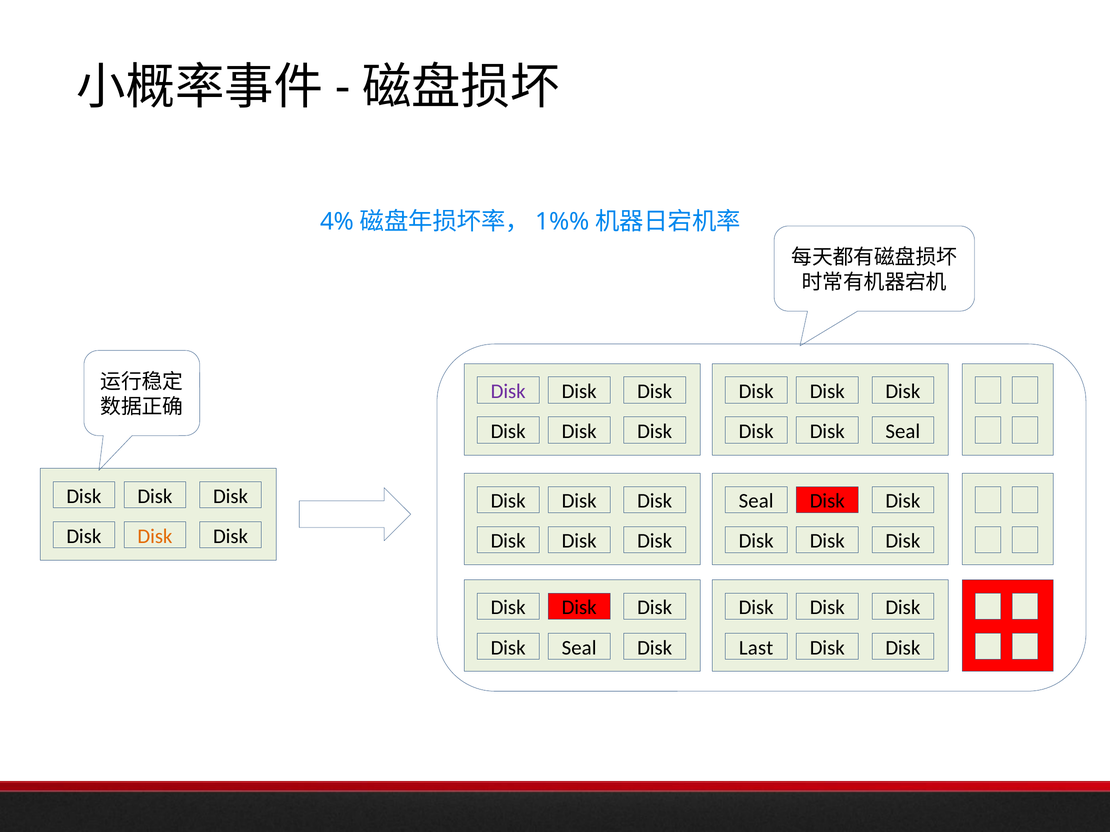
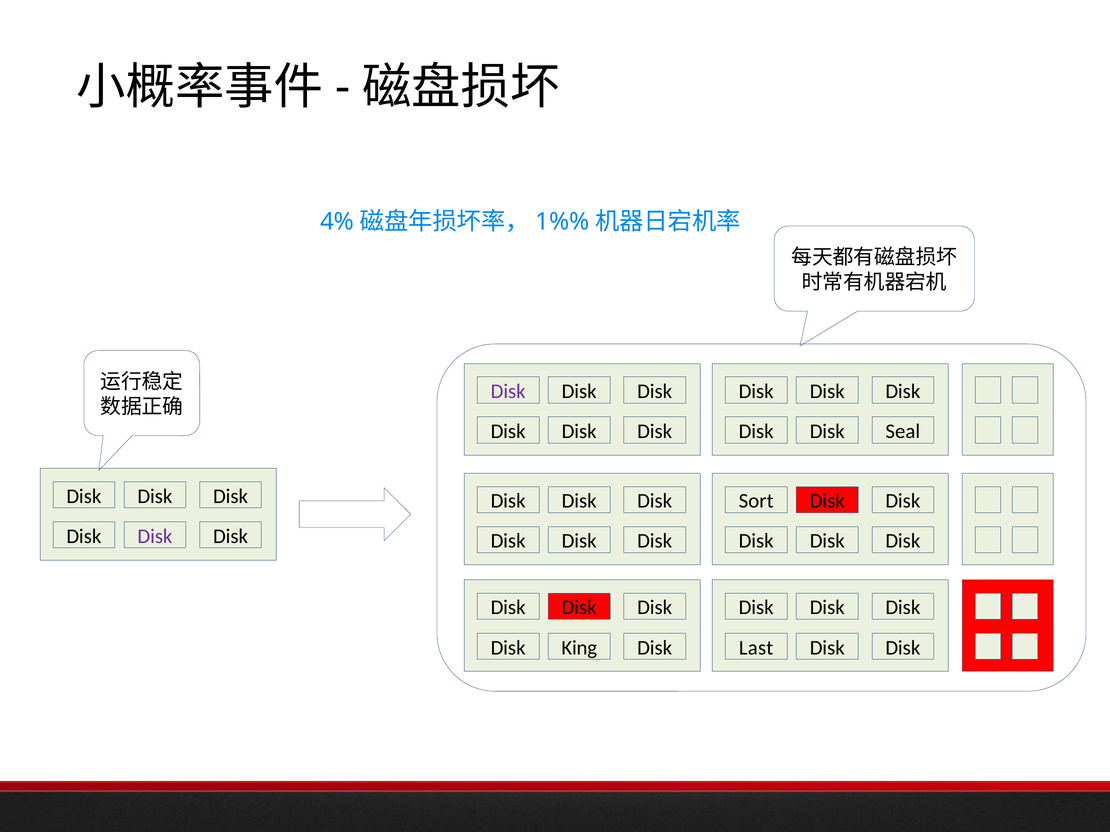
Seal at (756, 501): Seal -> Sort
Disk at (155, 537) colour: orange -> purple
Seal at (579, 648): Seal -> King
